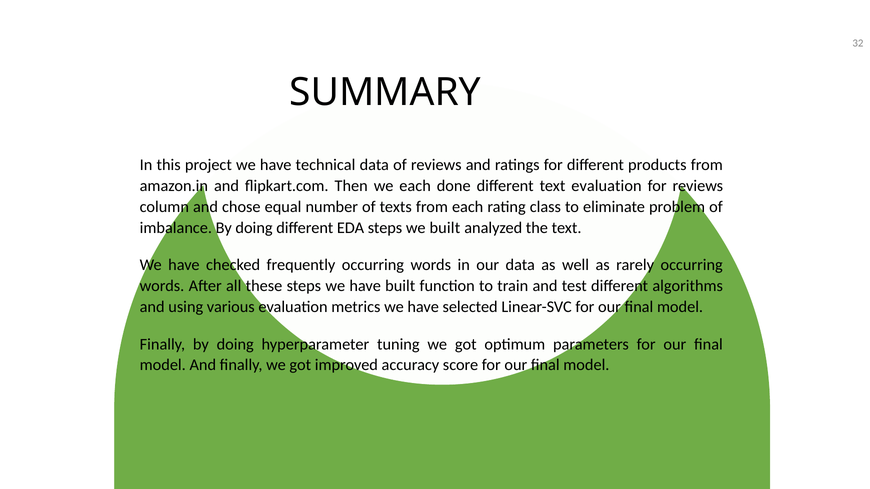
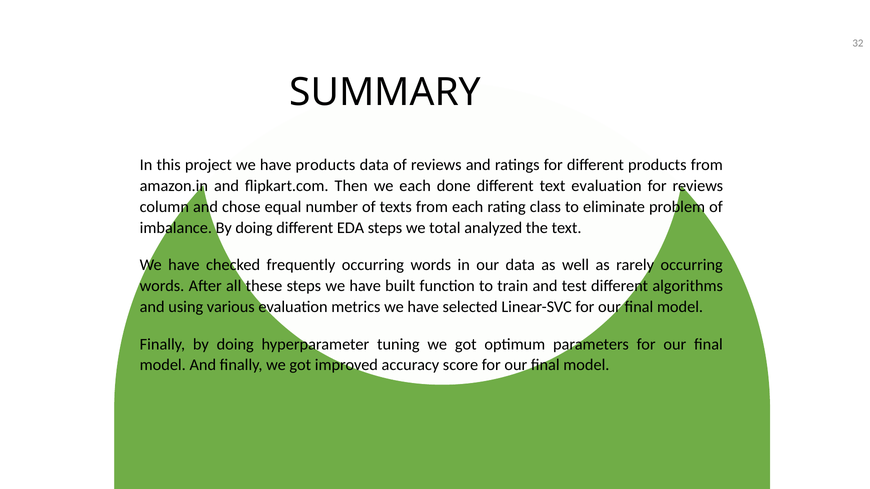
have technical: technical -> products
we built: built -> total
